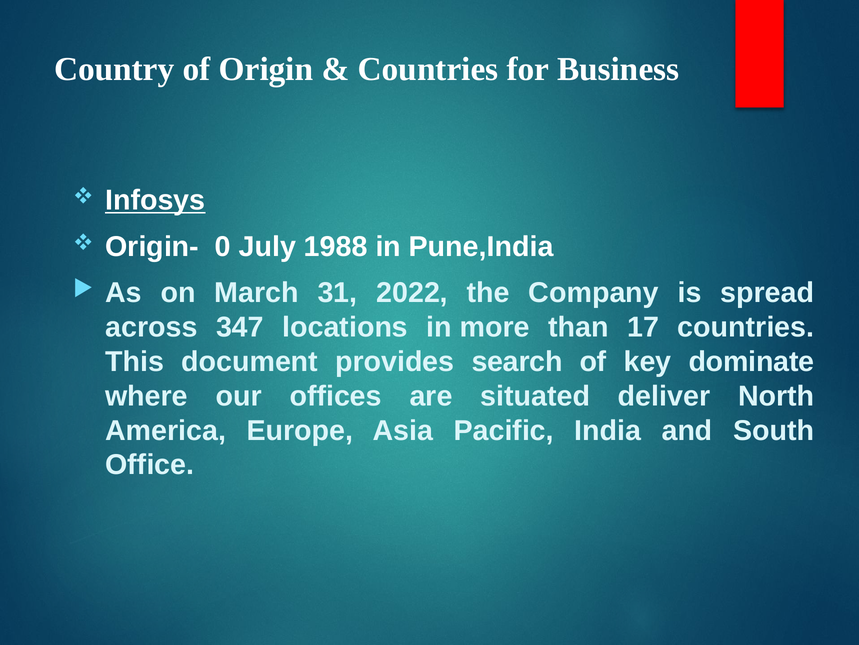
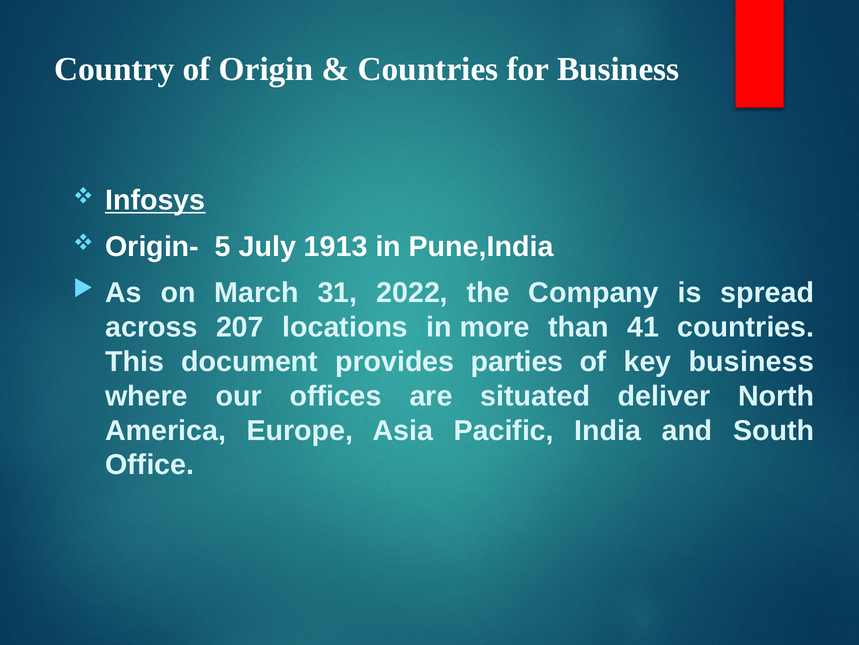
0: 0 -> 5
1988: 1988 -> 1913
347: 347 -> 207
17: 17 -> 41
search: search -> parties
key dominate: dominate -> business
